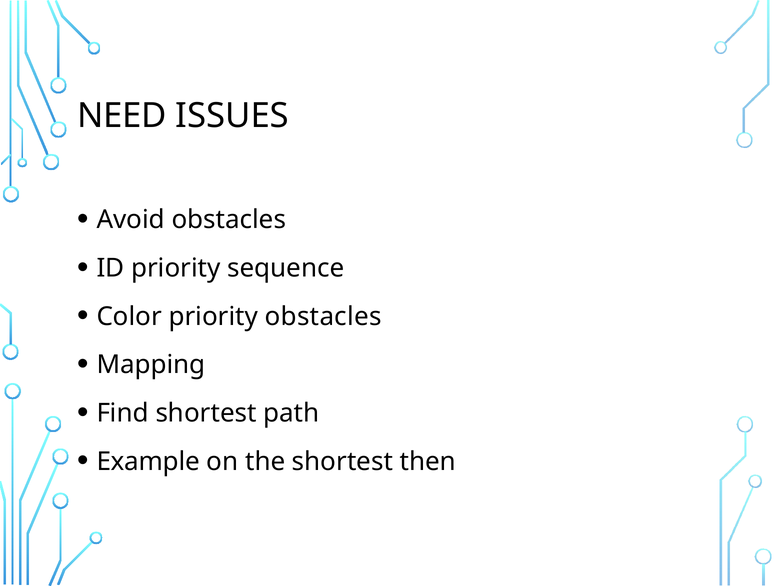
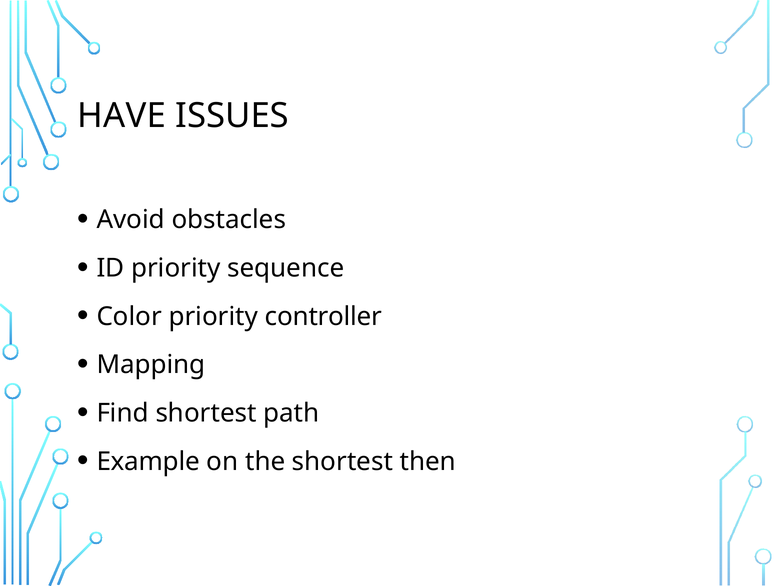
NEED: NEED -> HAVE
priority obstacles: obstacles -> controller
